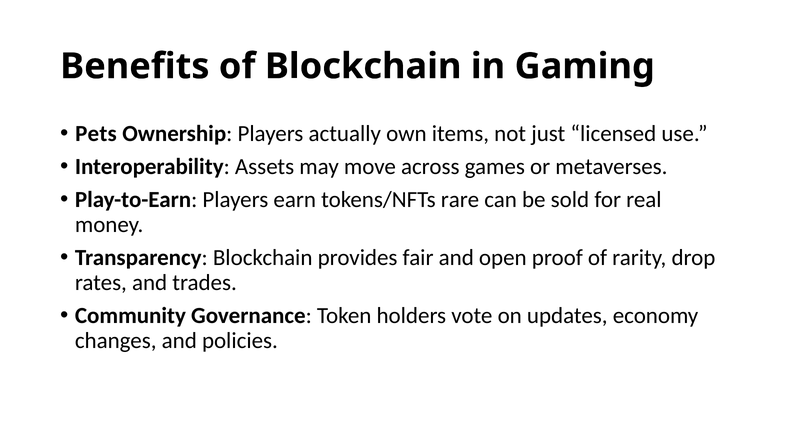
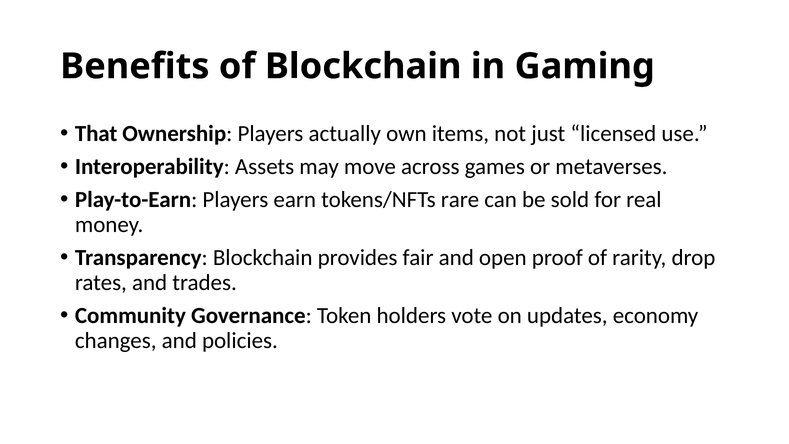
Pets: Pets -> That
